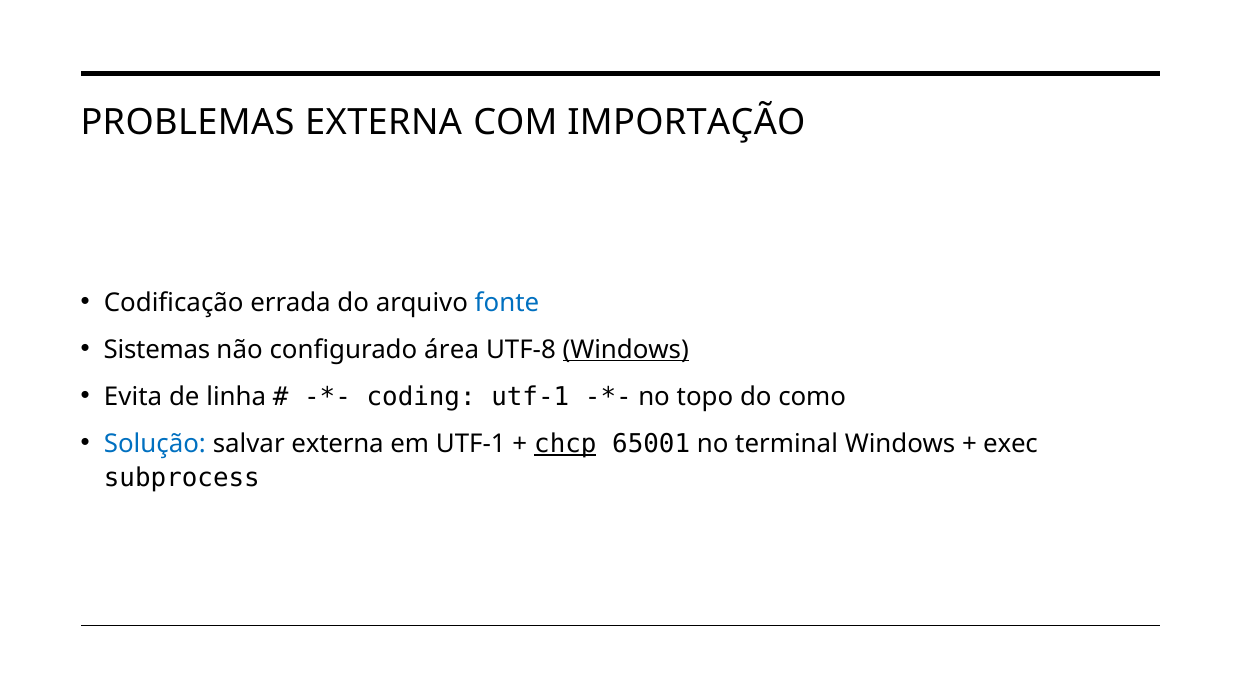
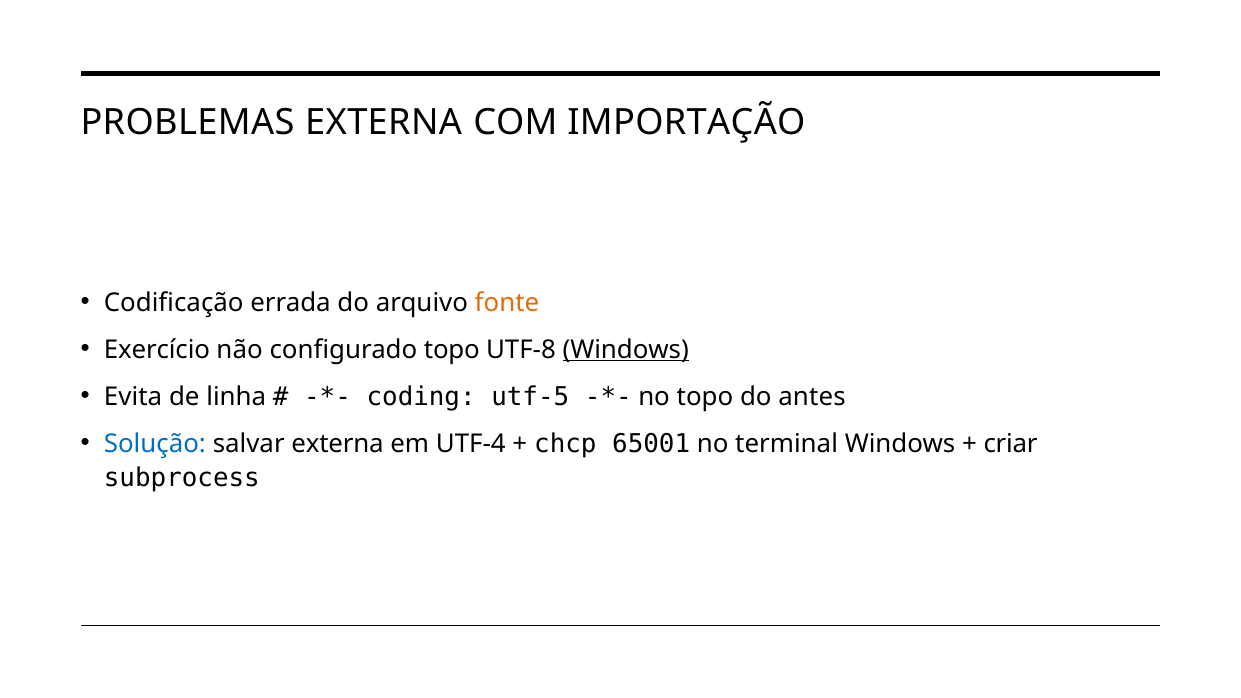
fonte colour: blue -> orange
Sistemas: Sistemas -> Exercício
configurado área: área -> topo
coding utf-1: utf-1 -> utf-5
como: como -> antes
em UTF-1: UTF-1 -> UTF-4
chcp underline: present -> none
exec: exec -> criar
